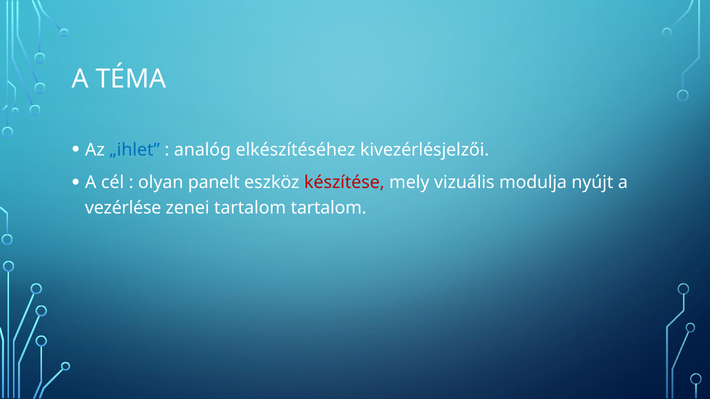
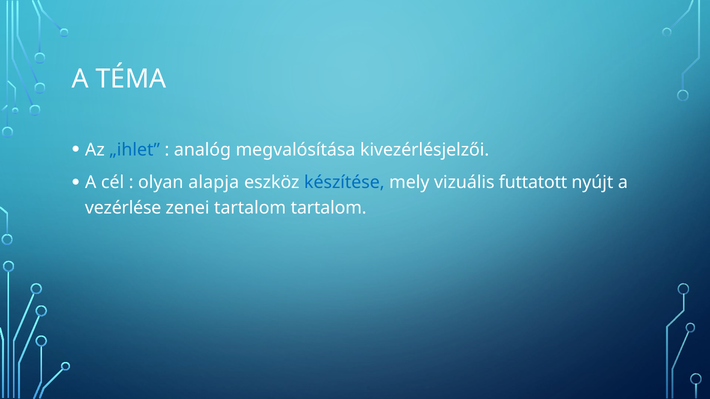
elkészítéséhez: elkészítéséhez -> megvalósítása
panelt: panelt -> alapja
készítése colour: red -> blue
modulja: modulja -> futtatott
